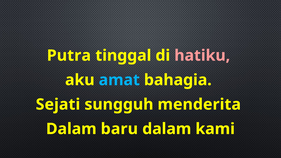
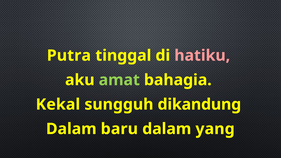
amat colour: light blue -> light green
Sejati: Sejati -> Kekal
menderita: menderita -> dikandung
kami: kami -> yang
